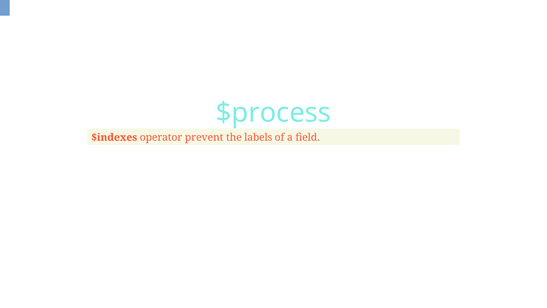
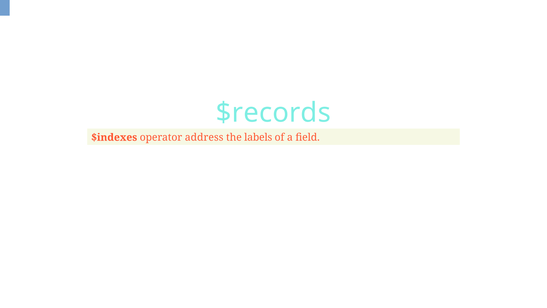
$process: $process -> $records
prevent: prevent -> address
